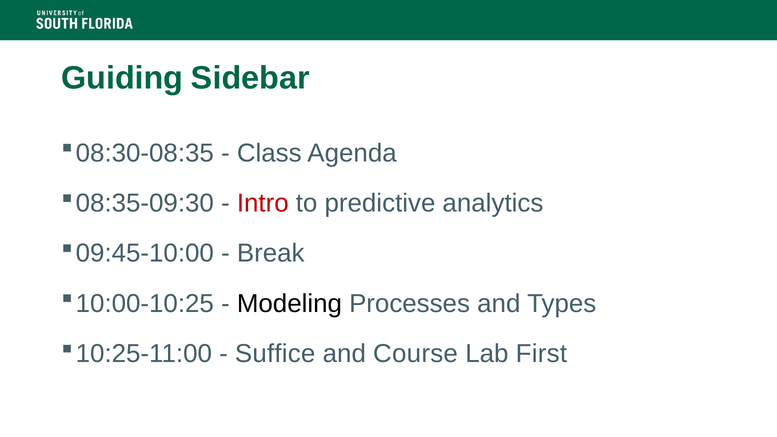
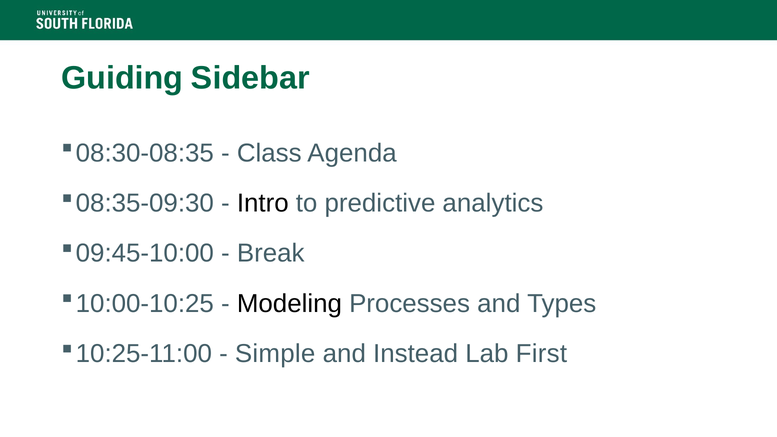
Intro colour: red -> black
Suffice: Suffice -> Simple
Course: Course -> Instead
